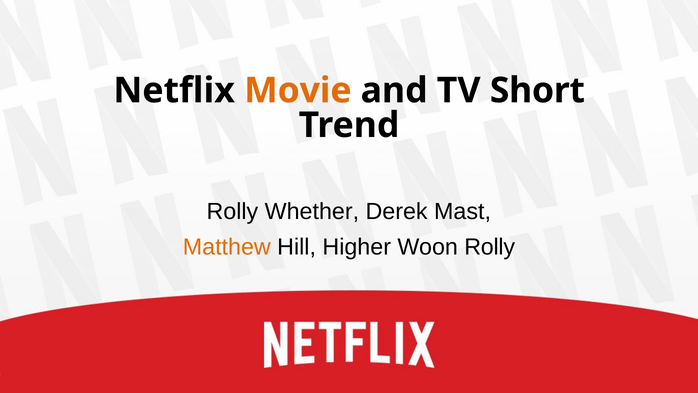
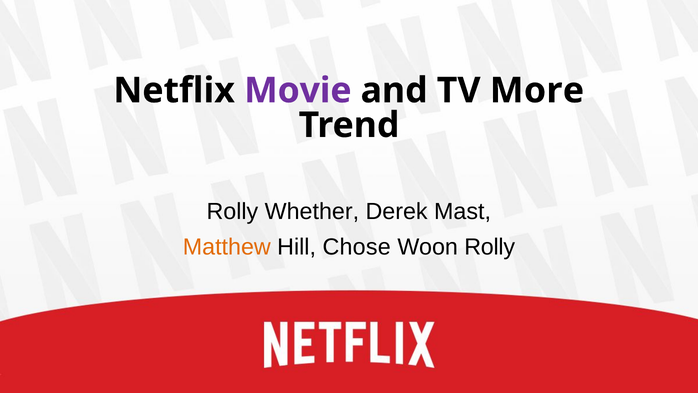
Movie colour: orange -> purple
Short: Short -> More
Higher: Higher -> Chose
